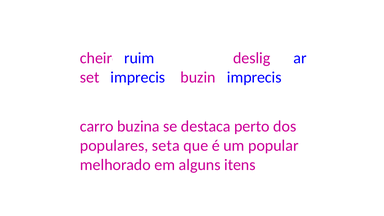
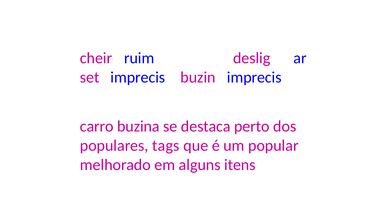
populares seta: seta -> tags
